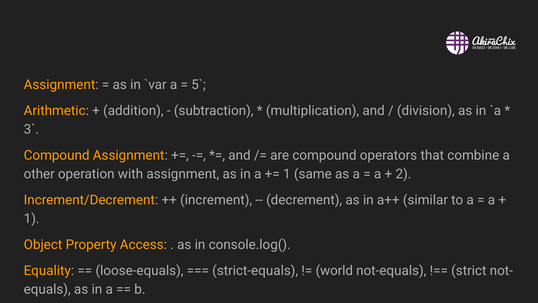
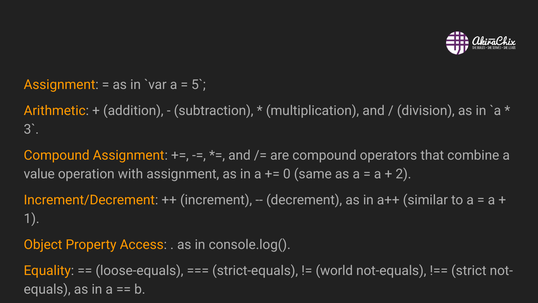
other: other -> value
1 at (287, 174): 1 -> 0
